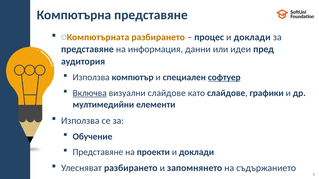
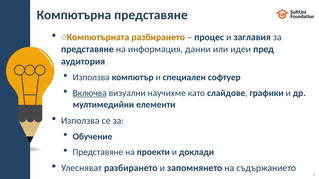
процес и доклади: доклади -> заглавия
софтуер underline: present -> none
визуални слайдове: слайдове -> научихме
